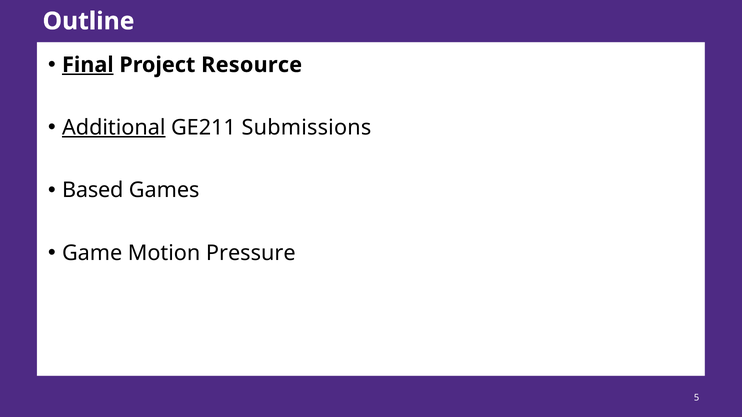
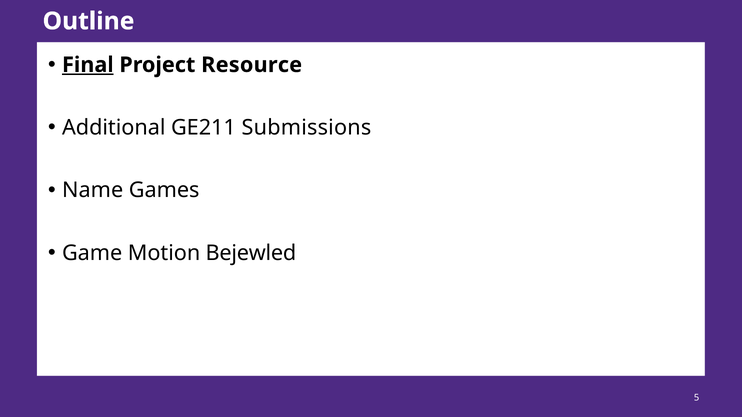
Additional underline: present -> none
Based: Based -> Name
Pressure: Pressure -> Bejewled
